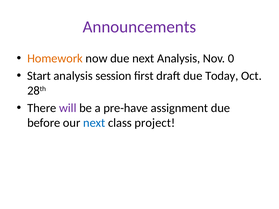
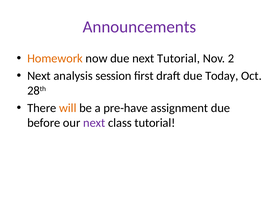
next Analysis: Analysis -> Tutorial
0: 0 -> 2
Start at (39, 76): Start -> Next
will colour: purple -> orange
next at (94, 123) colour: blue -> purple
class project: project -> tutorial
